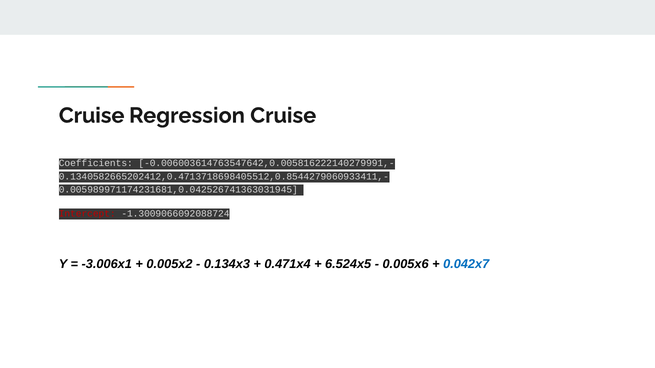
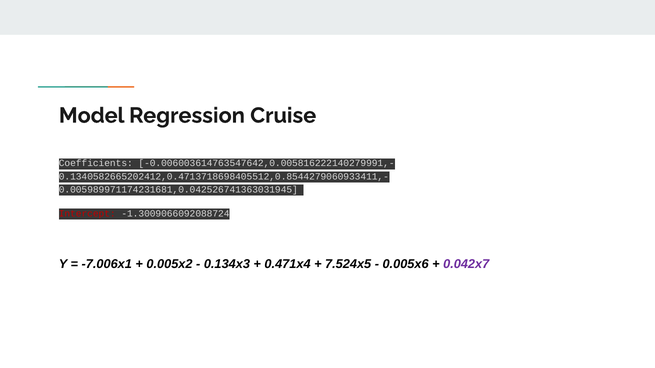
Cruise at (92, 116): Cruise -> Model
-3.006x1: -3.006x1 -> -7.006x1
6.524x5: 6.524x5 -> 7.524x5
0.042x7 colour: blue -> purple
